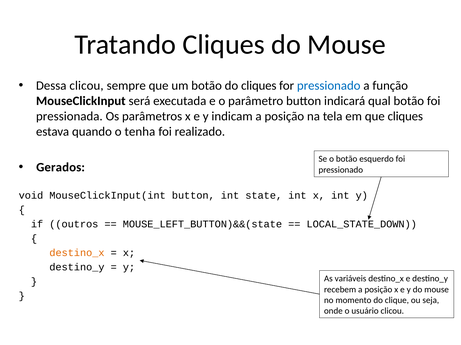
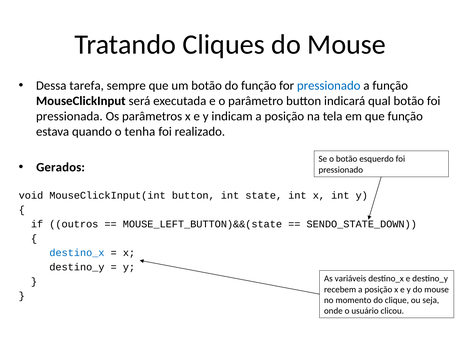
Dessa clicou: clicou -> tarefa
do cliques: cliques -> função
que cliques: cliques -> função
LOCAL_STATE_DOWN: LOCAL_STATE_DOWN -> SENDO_STATE_DOWN
destino_x at (77, 253) colour: orange -> blue
